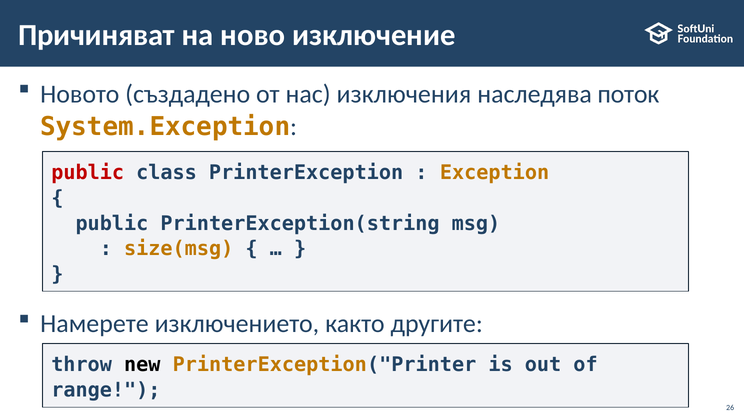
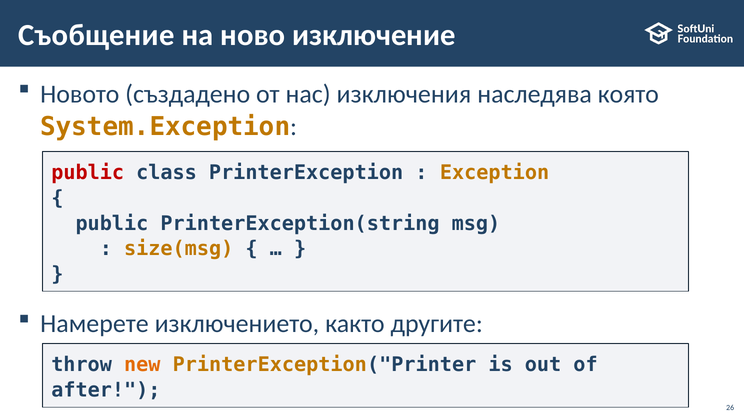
Причиняват: Причиняват -> Съобщение
поток: поток -> която
new colour: black -> orange
range: range -> after
